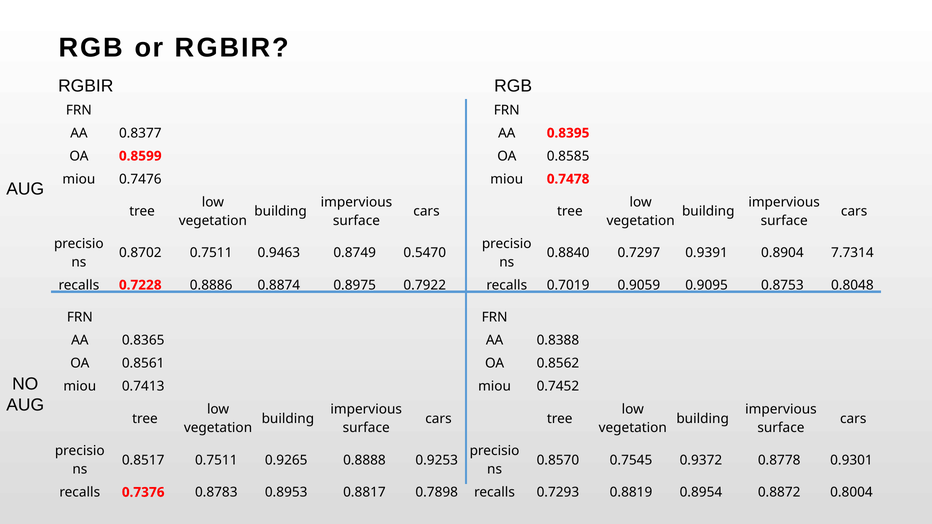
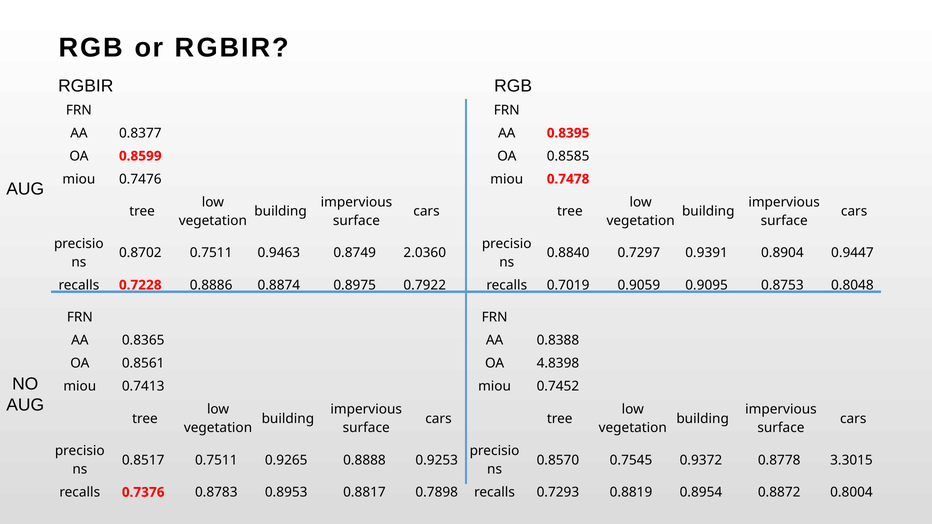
0.5470: 0.5470 -> 2.0360
7.7314: 7.7314 -> 0.9447
0.8562: 0.8562 -> 4.8398
0.9301: 0.9301 -> 3.3015
